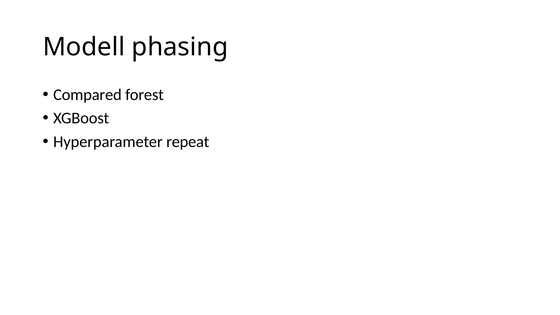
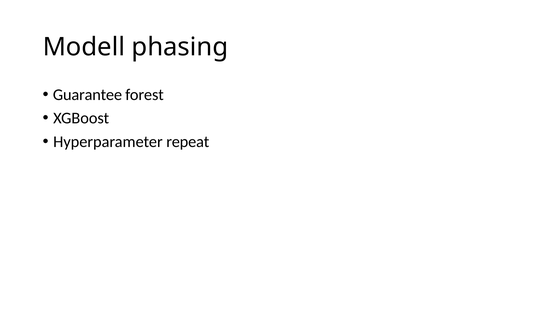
Compared: Compared -> Guarantee
